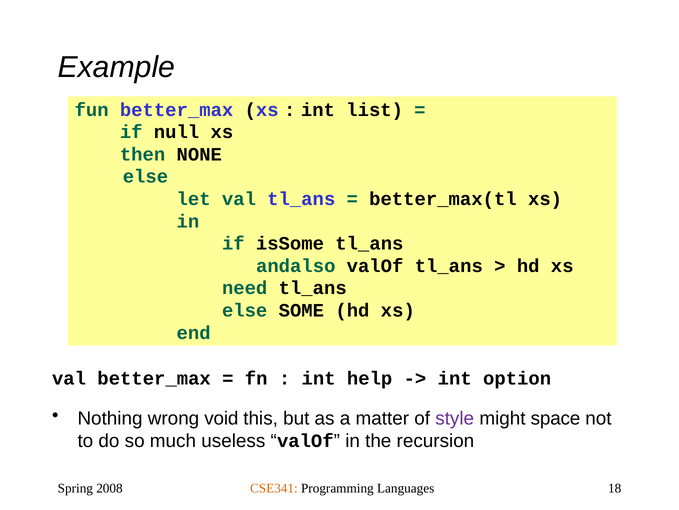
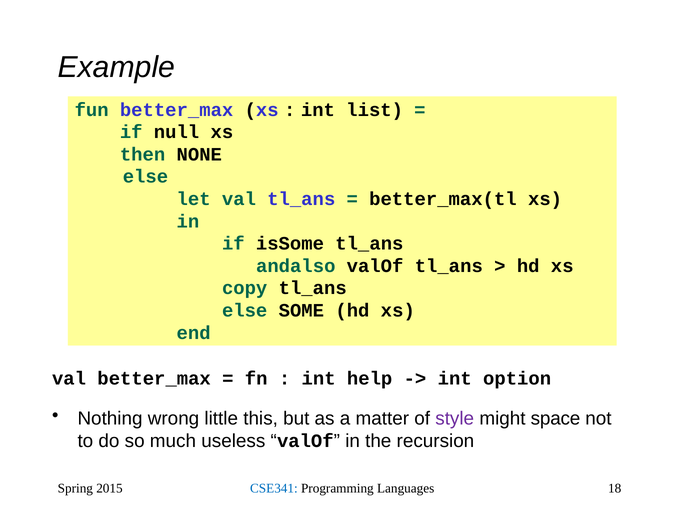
need: need -> copy
void: void -> little
2008: 2008 -> 2015
CSE341 colour: orange -> blue
